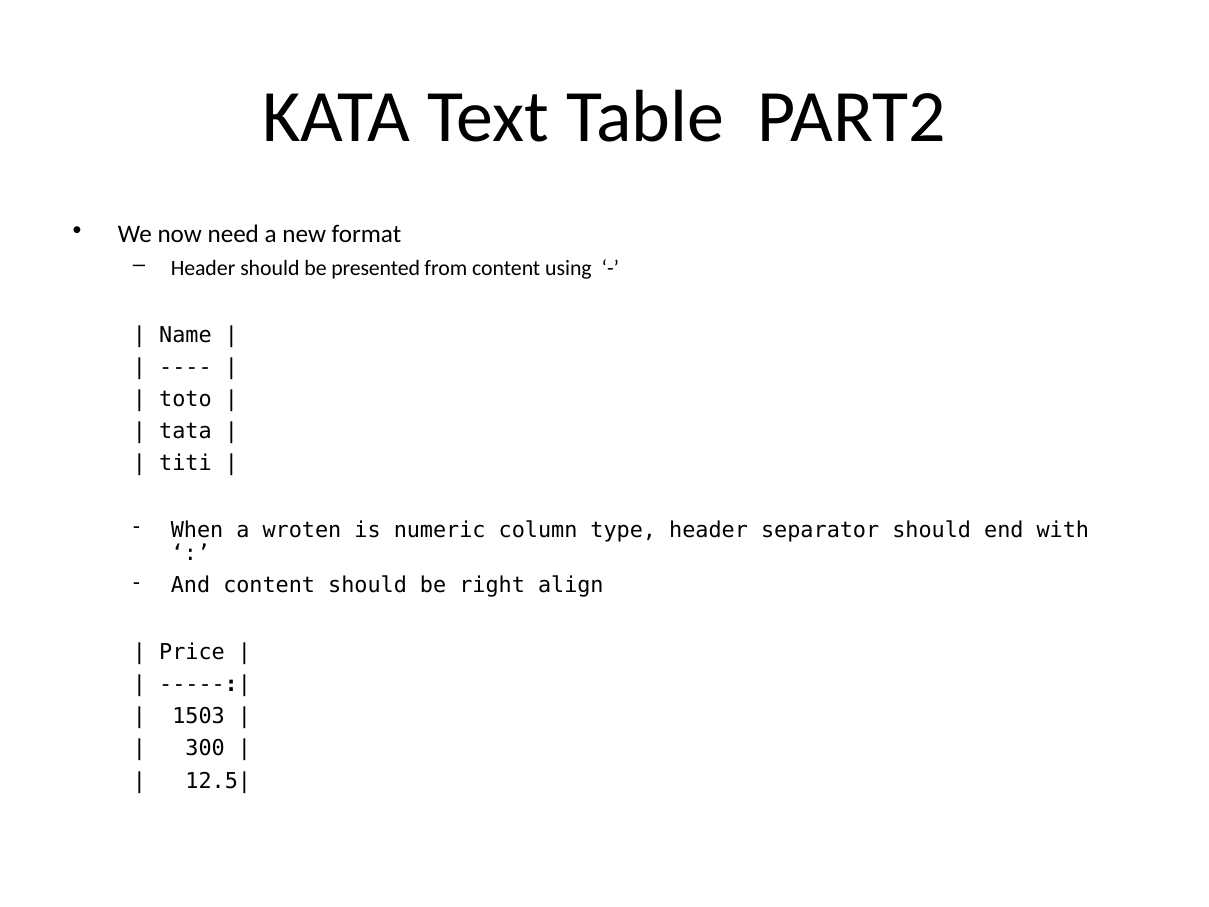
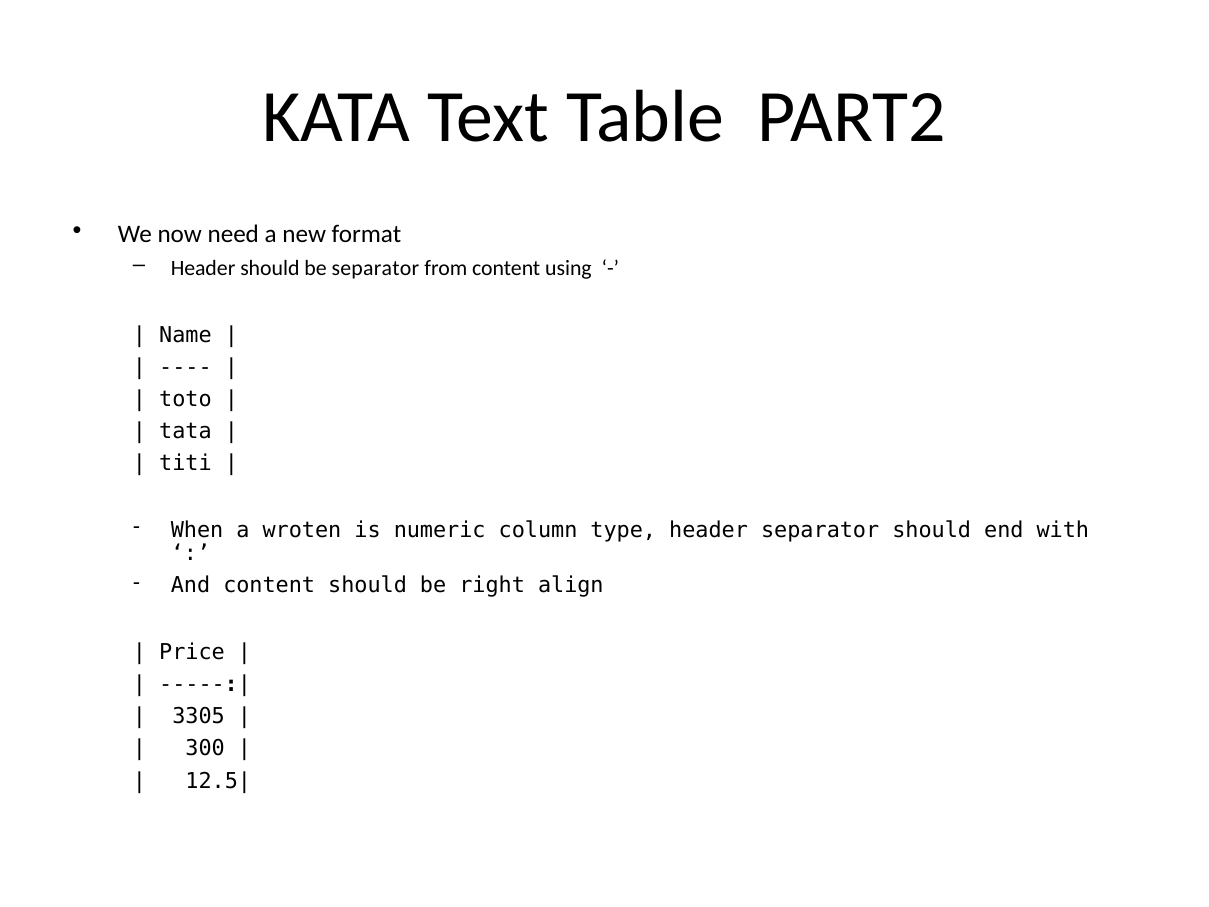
be presented: presented -> separator
1503: 1503 -> 3305
